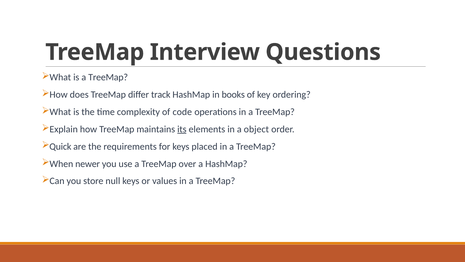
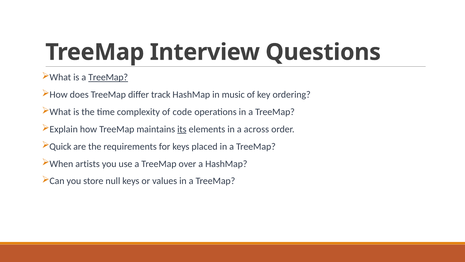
TreeMap at (108, 77) underline: none -> present
books: books -> music
object: object -> across
newer: newer -> artists
